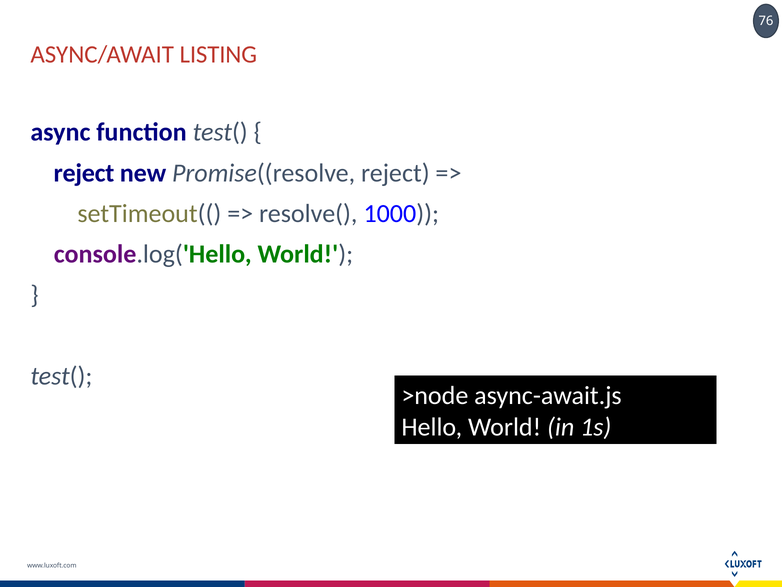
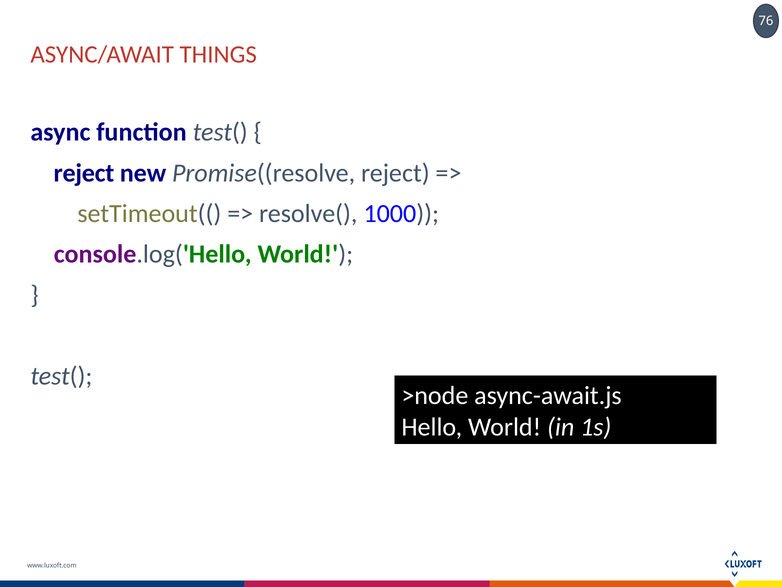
LISTING: LISTING -> THINGS
